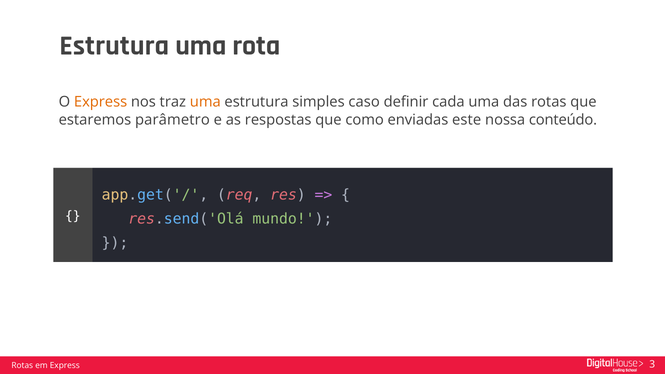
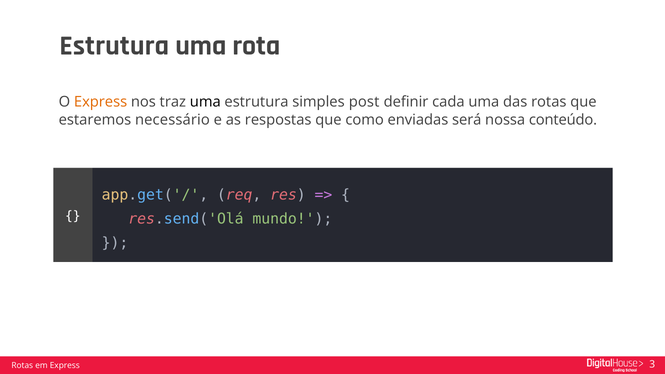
uma at (205, 102) colour: orange -> black
caso: caso -> post
parâmetro: parâmetro -> necessário
este: este -> será
